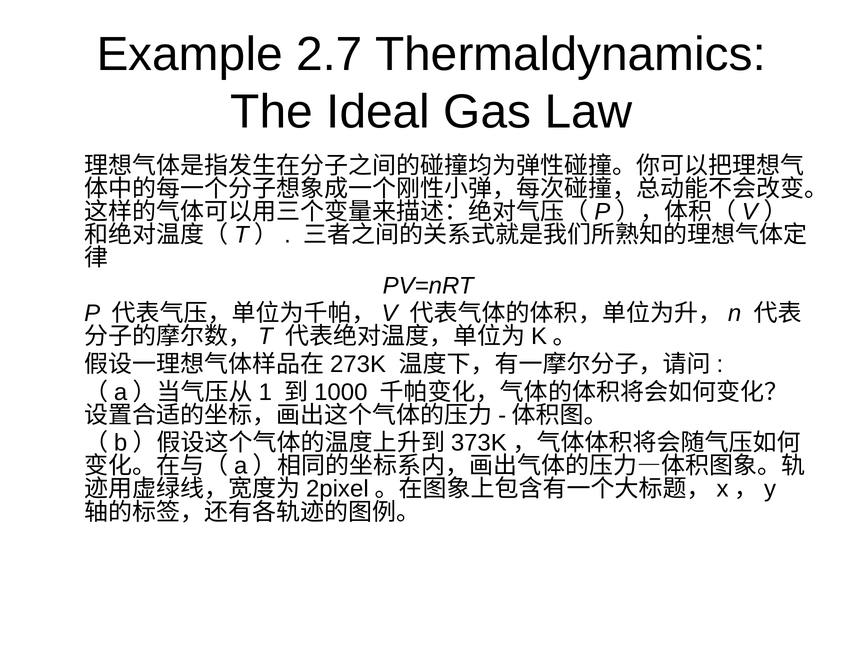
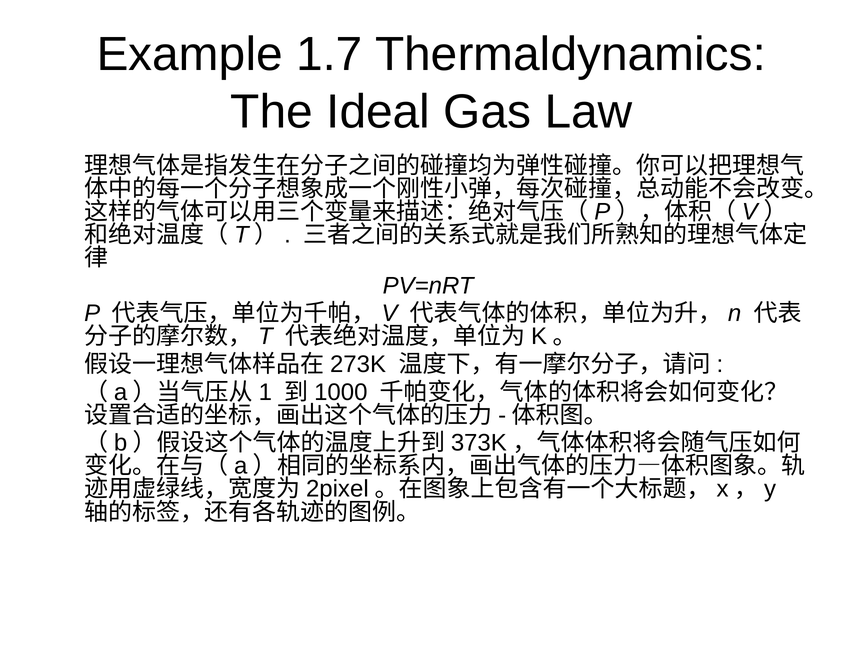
2.7: 2.7 -> 1.7
